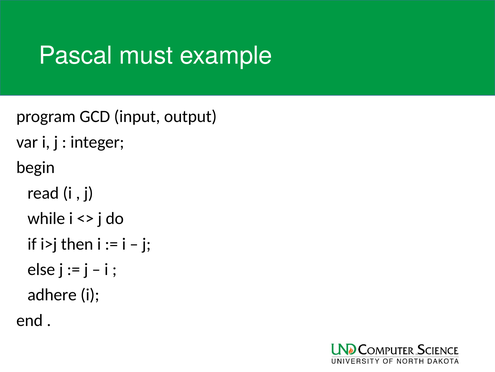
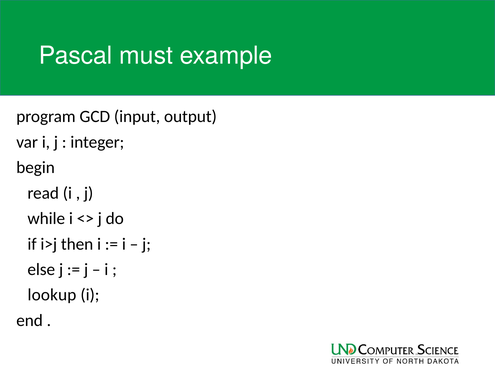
adhere: adhere -> lookup
